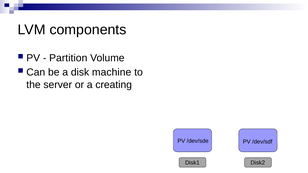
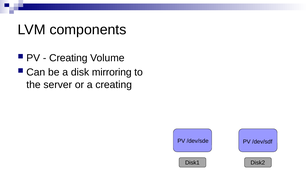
Partition at (68, 58): Partition -> Creating
machine: machine -> mirroring
